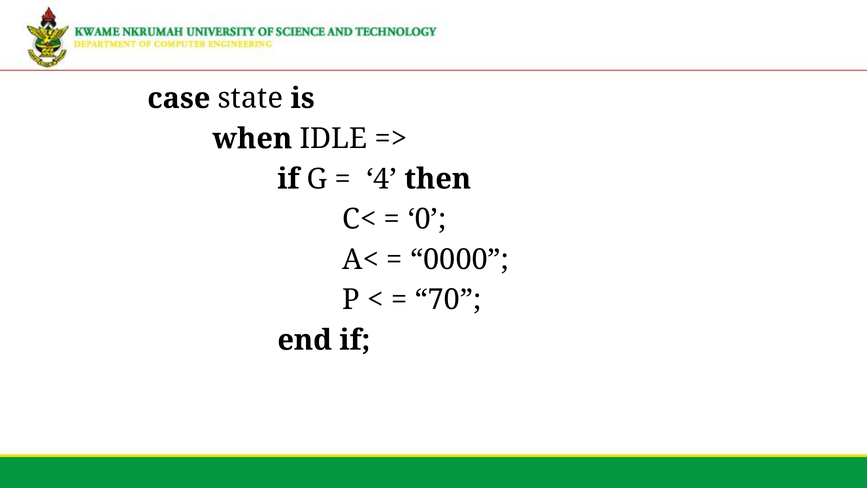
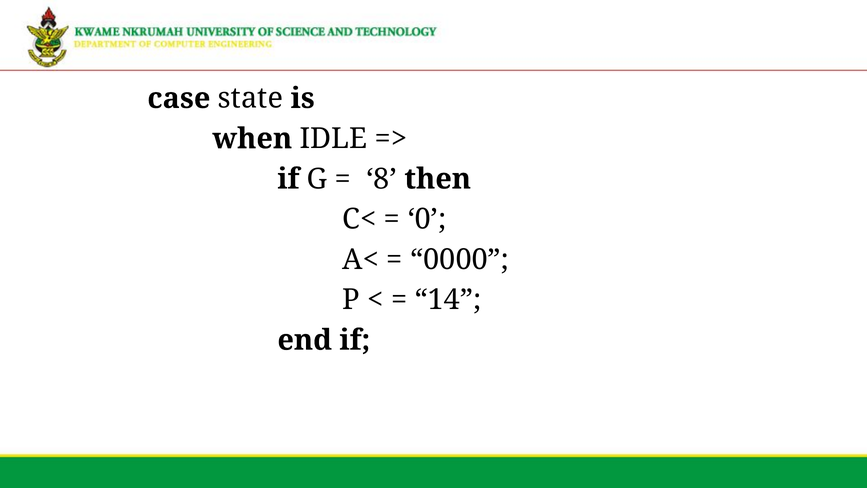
4: 4 -> 8
70: 70 -> 14
